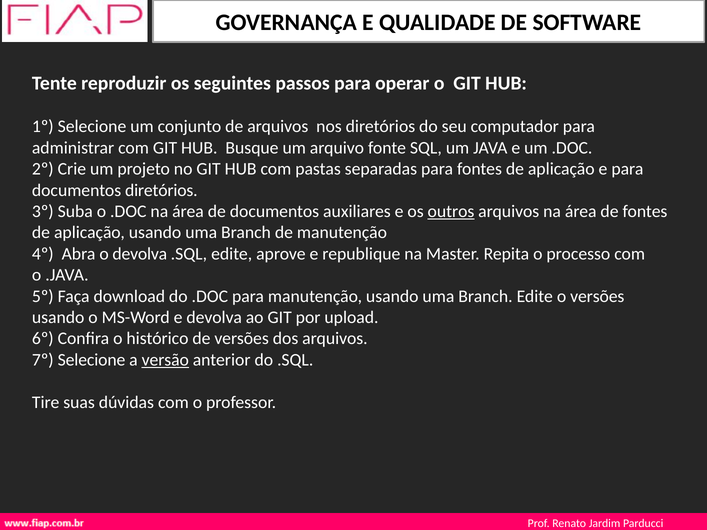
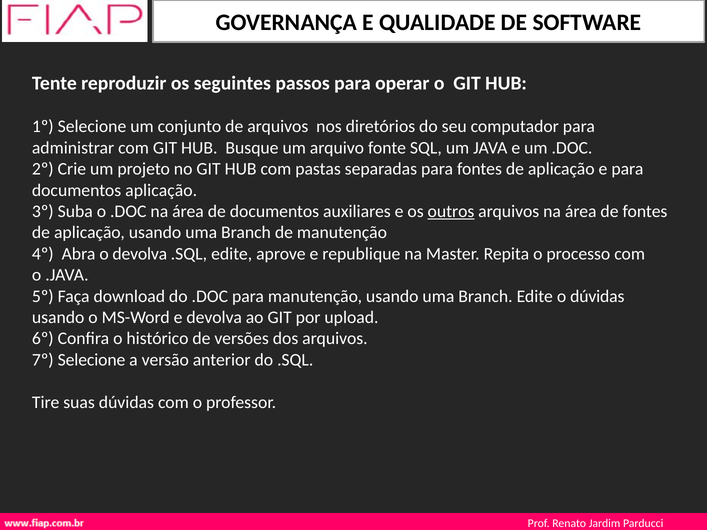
documentos diretórios: diretórios -> aplicação
o versões: versões -> dúvidas
versão underline: present -> none
